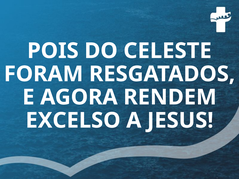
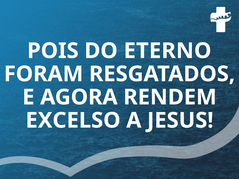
CELESTE: CELESTE -> ETERNO
